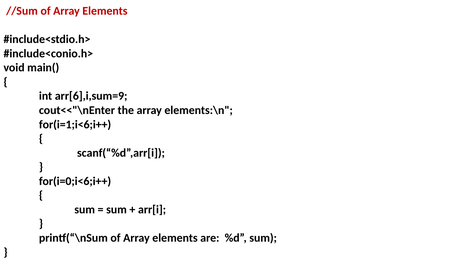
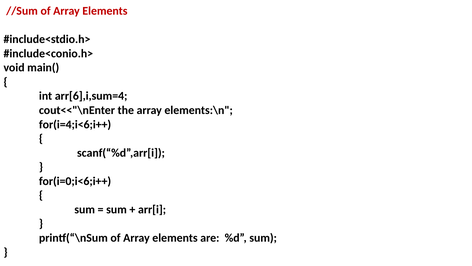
arr[6],i,sum=9: arr[6],i,sum=9 -> arr[6],i,sum=4
for(i=1;i<6;i++: for(i=1;i<6;i++ -> for(i=4;i<6;i++
